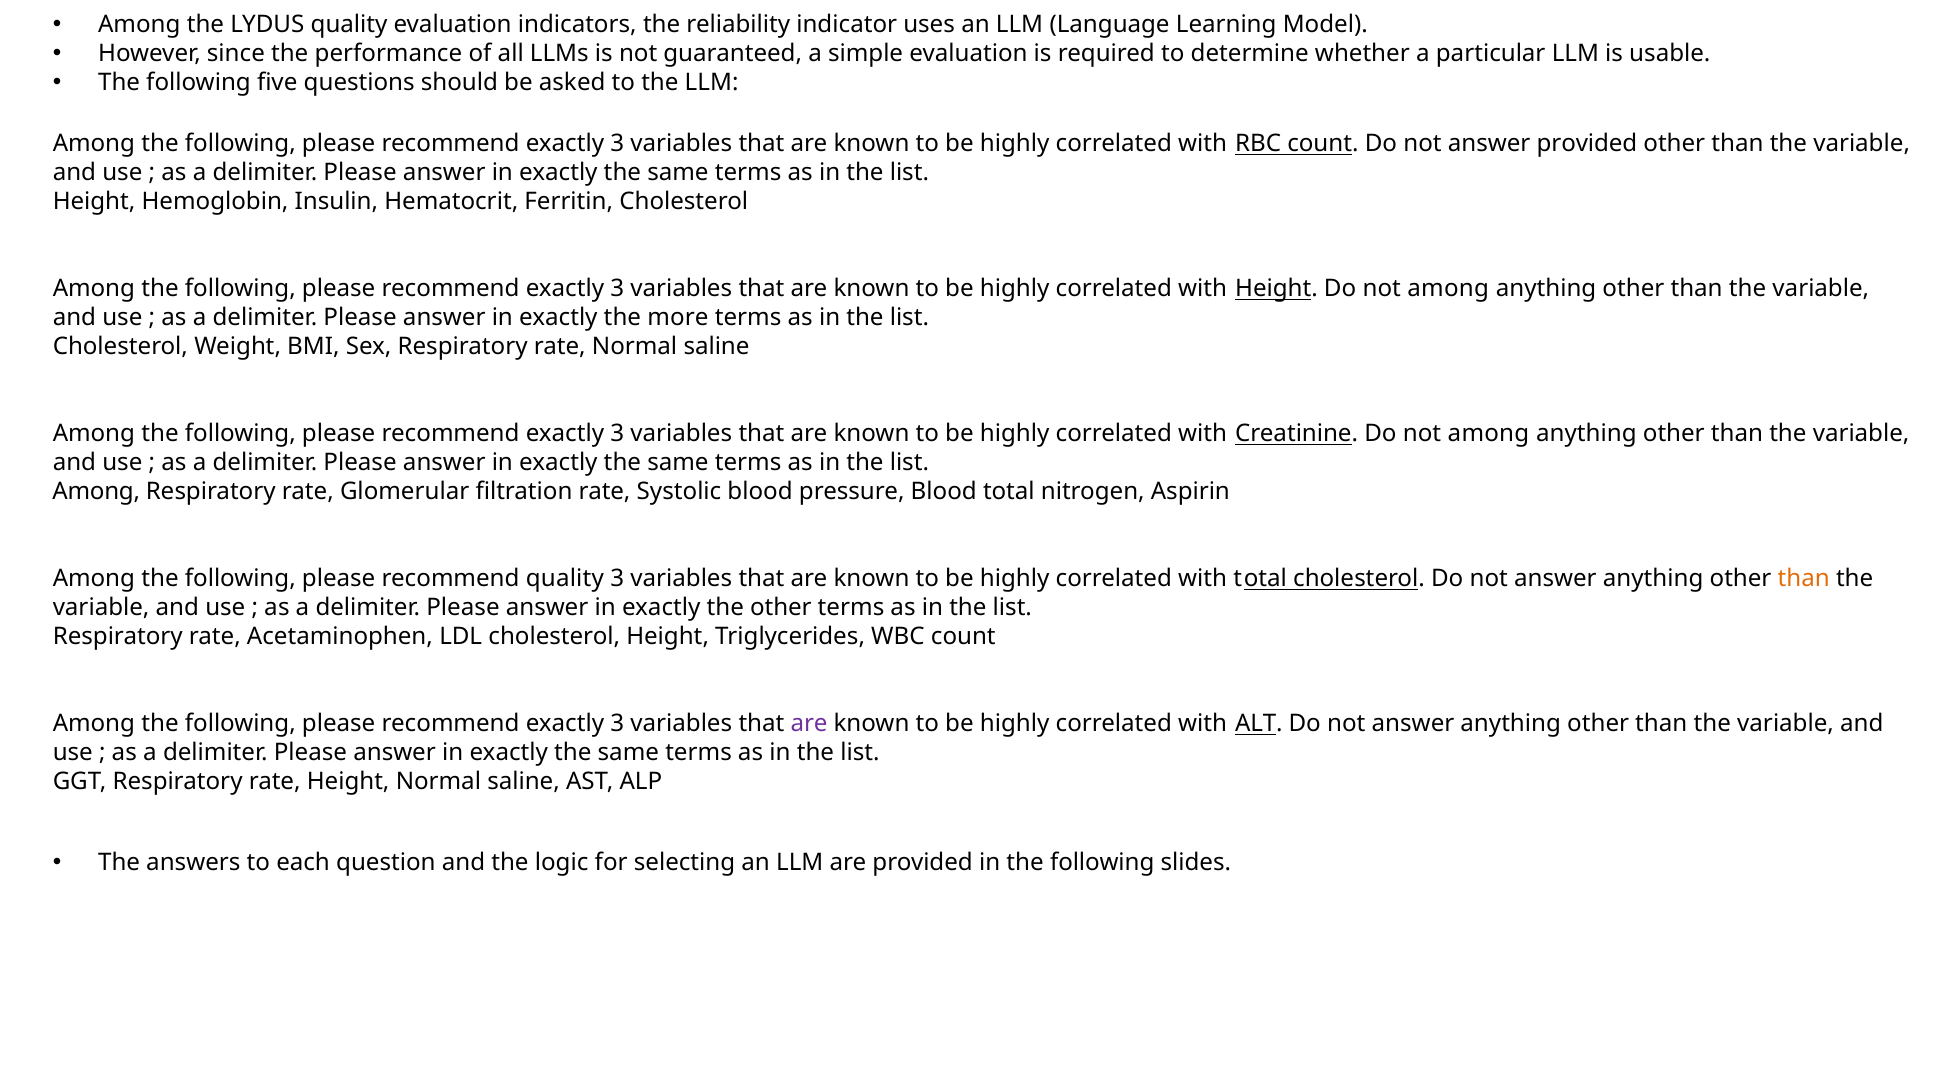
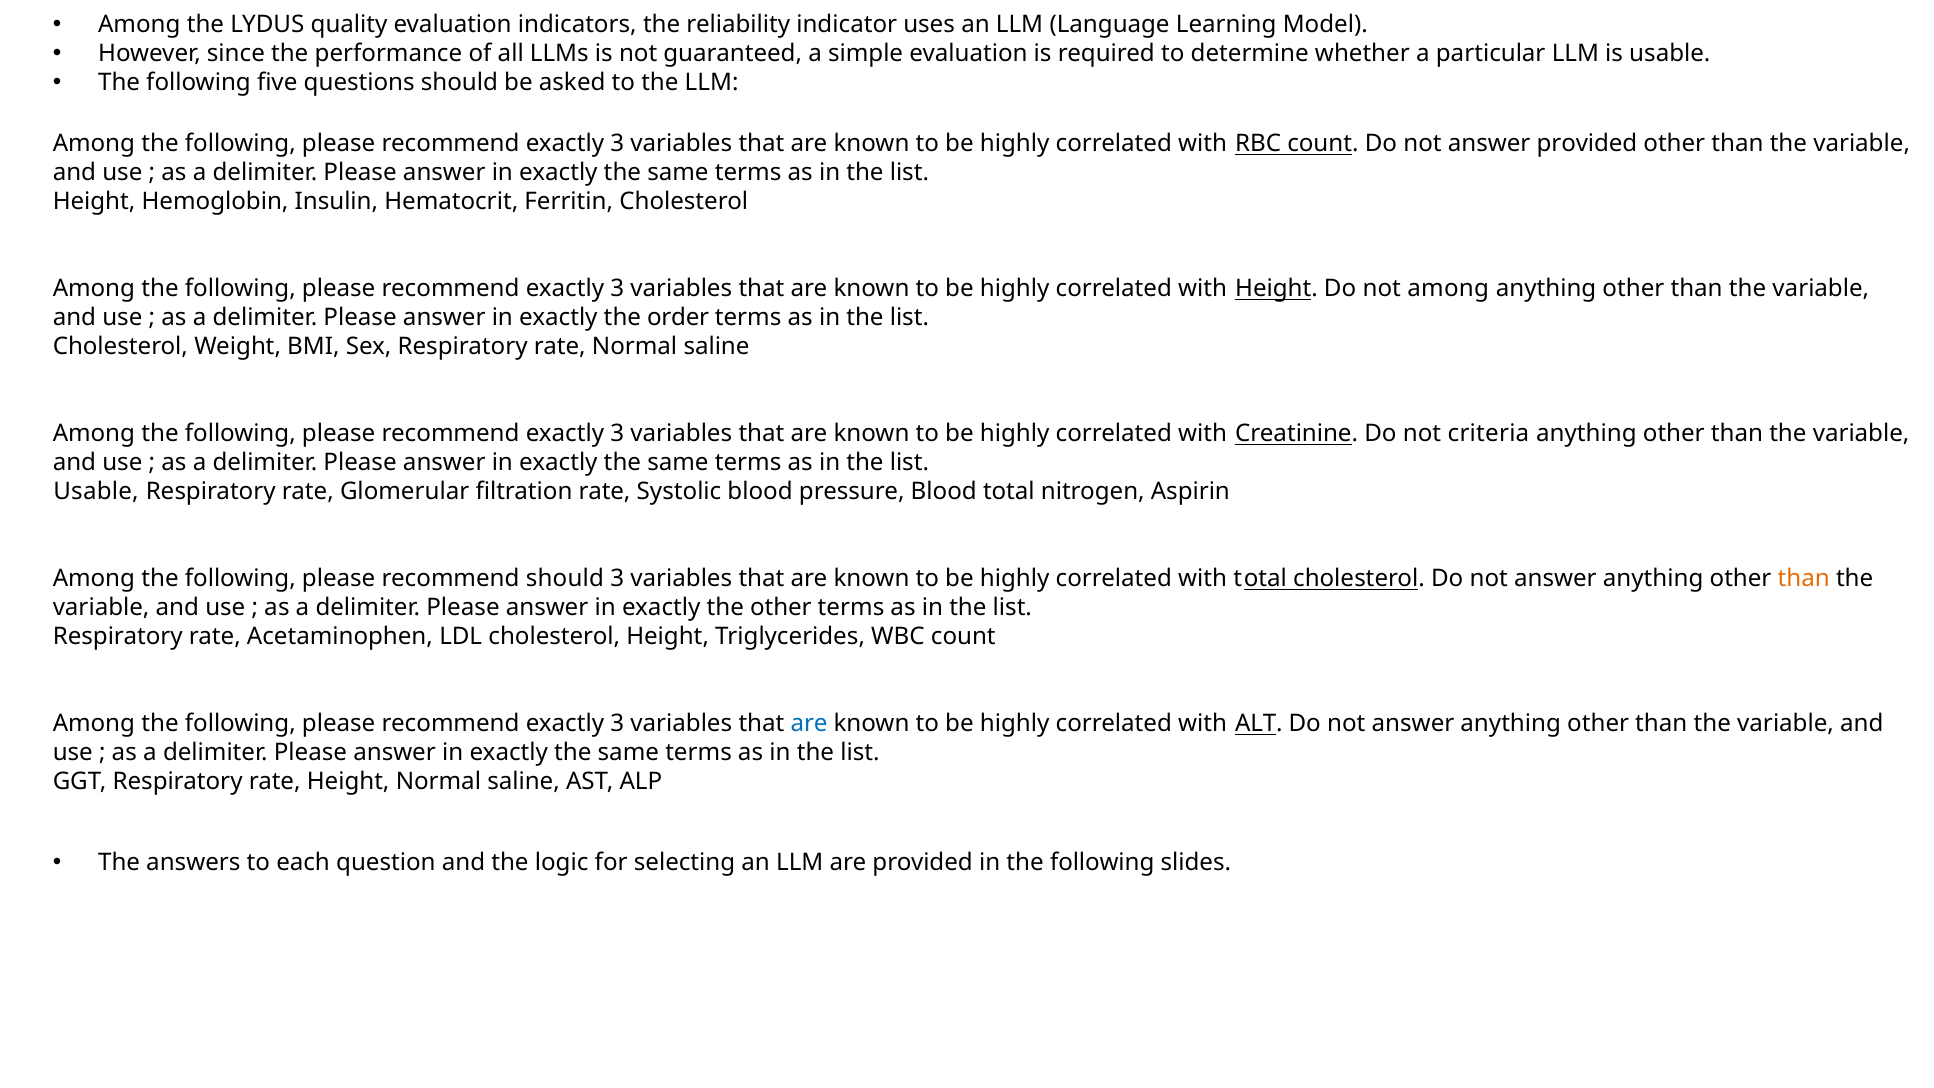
more: more -> order
Creatinine Do not among: among -> criteria
Among at (96, 491): Among -> Usable
recommend quality: quality -> should
are at (809, 724) colour: purple -> blue
